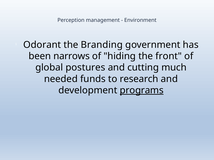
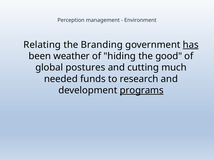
Odorant: Odorant -> Relating
has underline: none -> present
narrows: narrows -> weather
front: front -> good
